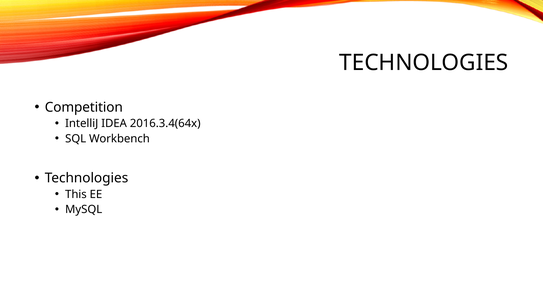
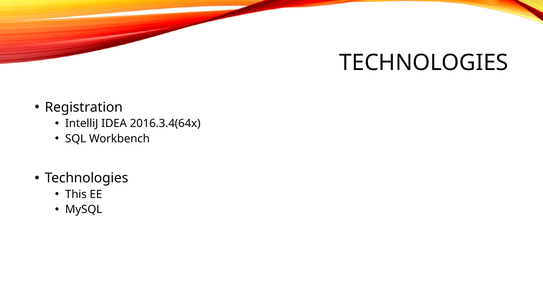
Competition: Competition -> Registration
